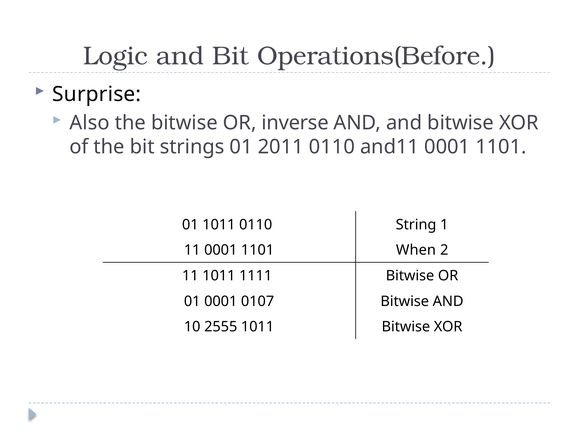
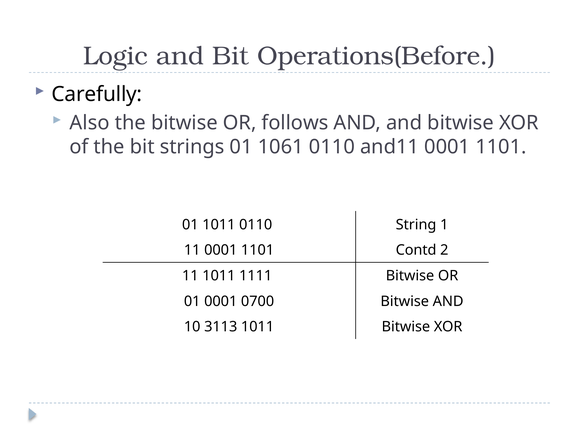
Surprise: Surprise -> Carefully
inverse: inverse -> follows
2011: 2011 -> 1061
When: When -> Contd
0107: 0107 -> 0700
2555: 2555 -> 3113
